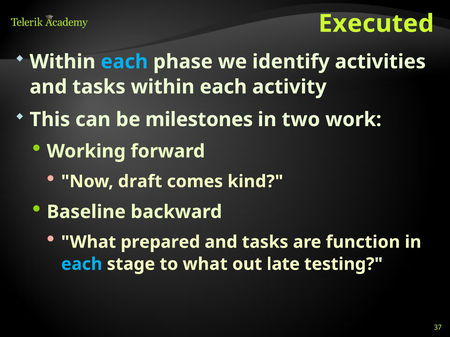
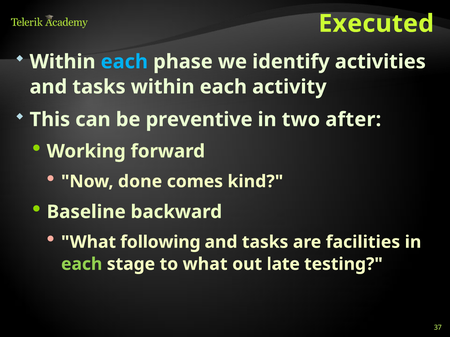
milestones: milestones -> preventive
work: work -> after
draft: draft -> done
prepared: prepared -> following
function: function -> facilities
each at (82, 264) colour: light blue -> light green
